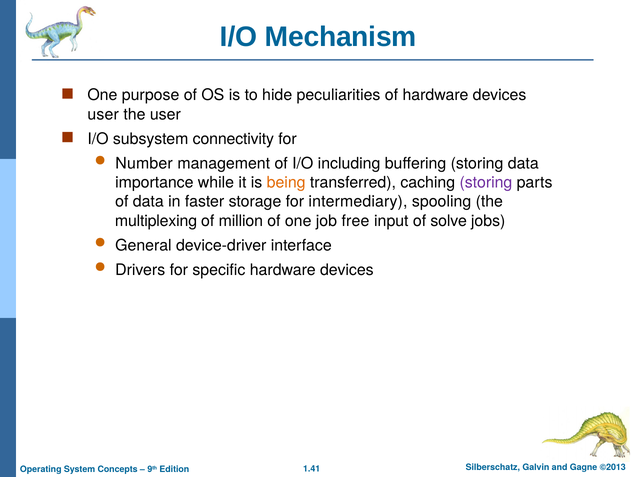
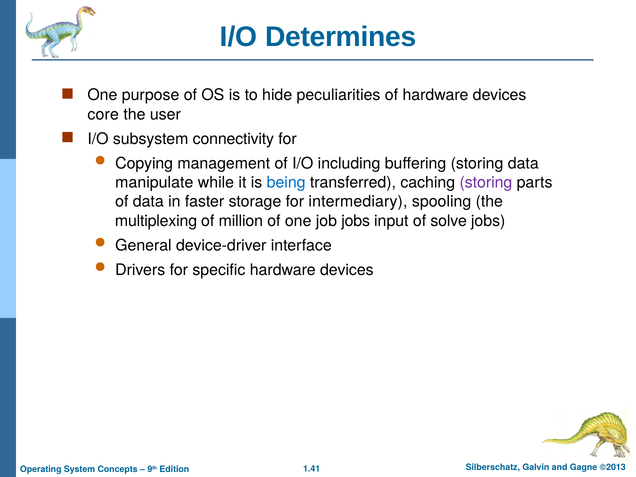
Mechanism: Mechanism -> Determines
user at (103, 114): user -> core
Number: Number -> Copying
importance: importance -> manipulate
being colour: orange -> blue
job free: free -> jobs
